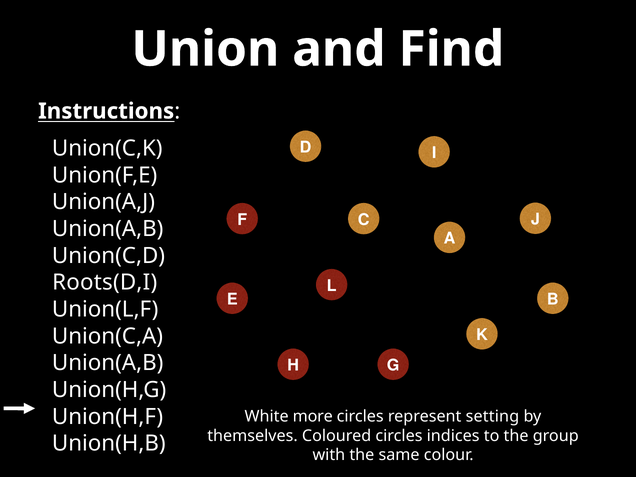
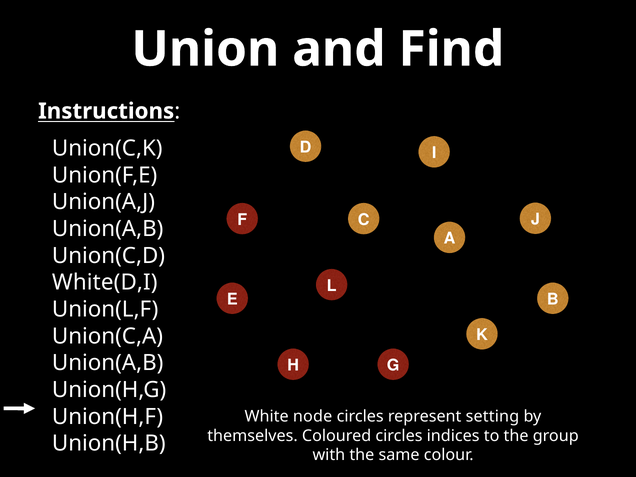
Roots(D,I: Roots(D,I -> White(D,I
more: more -> node
